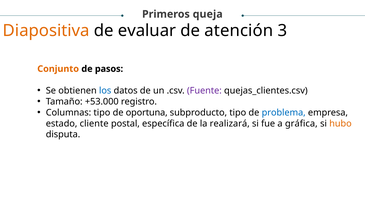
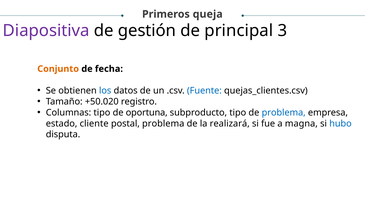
Diapositiva colour: orange -> purple
evaluar: evaluar -> gestión
atención: atención -> principal
pasos: pasos -> fecha
Fuente colour: purple -> blue
+53.000: +53.000 -> +50.020
postal específica: específica -> problema
gráfica: gráfica -> magna
hubo colour: orange -> blue
